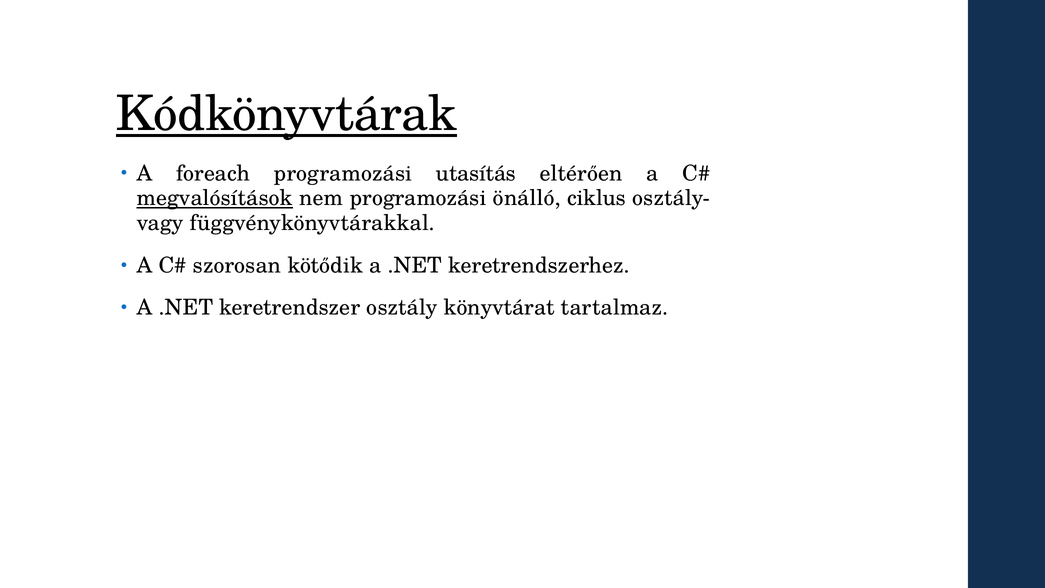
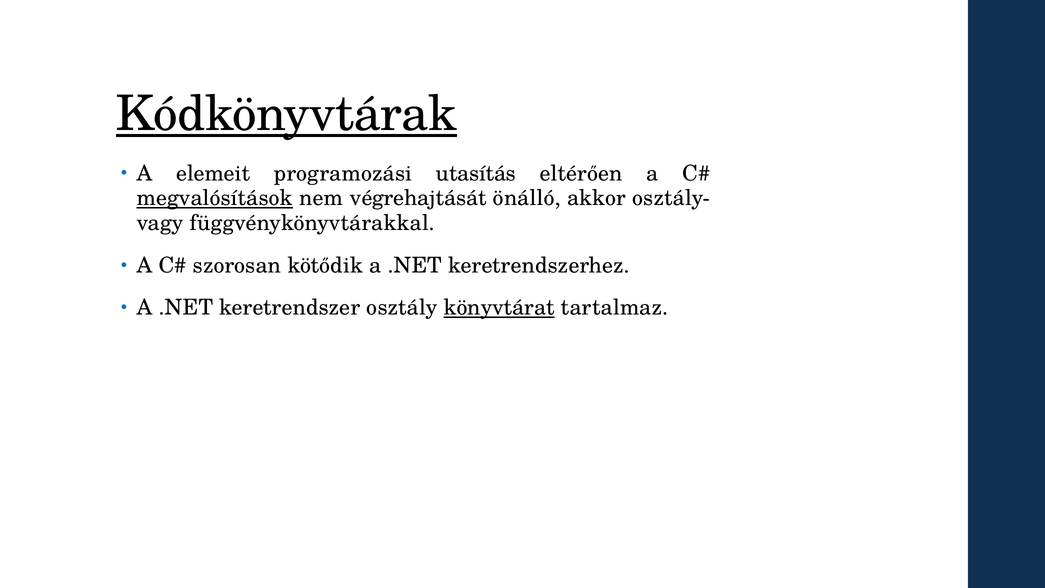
foreach: foreach -> elemeit
nem programozási: programozási -> végrehajtását
ciklus: ciklus -> akkor
könyvtárat underline: none -> present
